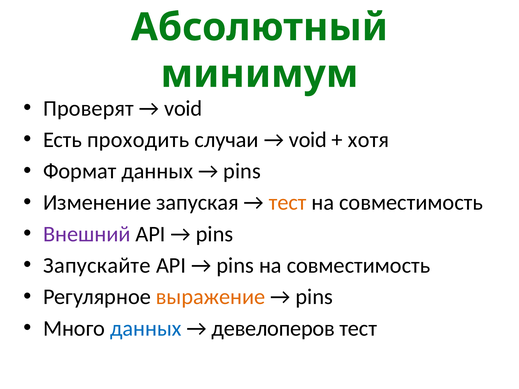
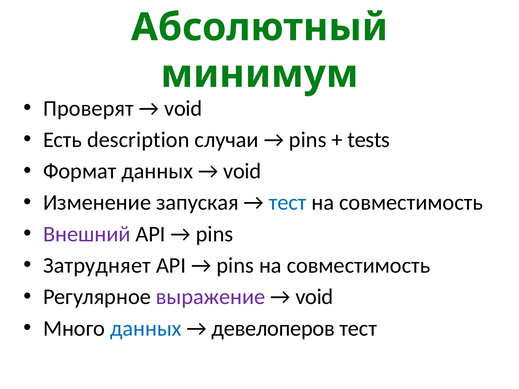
проходить: проходить -> description
void at (308, 140): void -> pins
хотя: хотя -> tests
pins at (242, 171): pins -> void
тест at (288, 203) colour: orange -> blue
Запускайте: Запускайте -> Затрудняет
выражение colour: orange -> purple
pins at (314, 297): pins -> void
